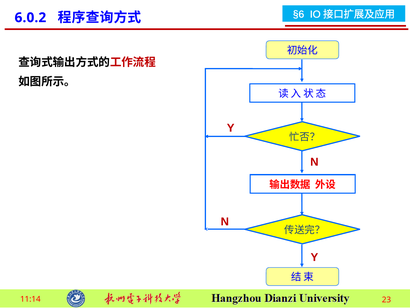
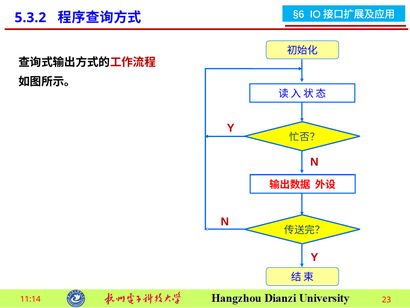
6.0.2: 6.0.2 -> 5.3.2
